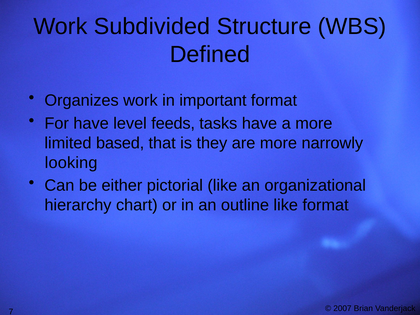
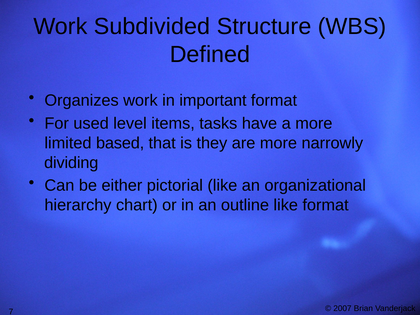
For have: have -> used
feeds: feeds -> items
looking: looking -> dividing
